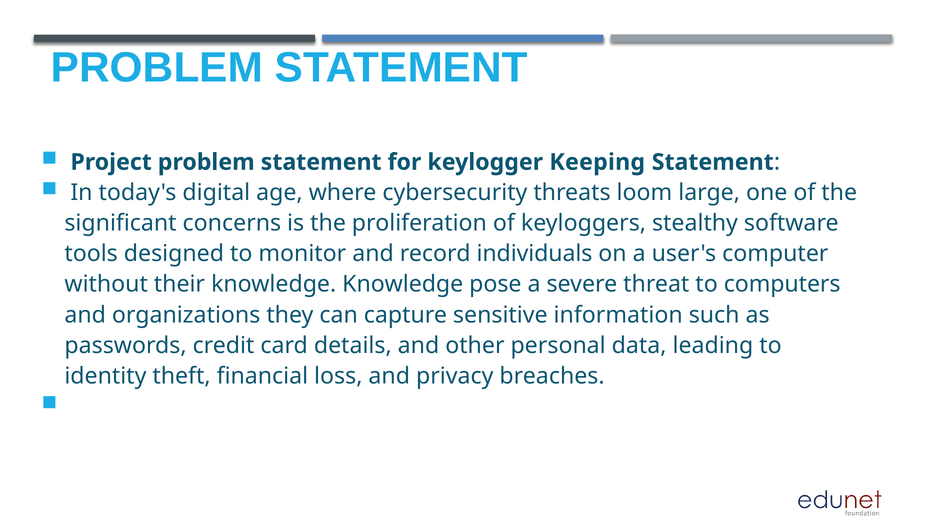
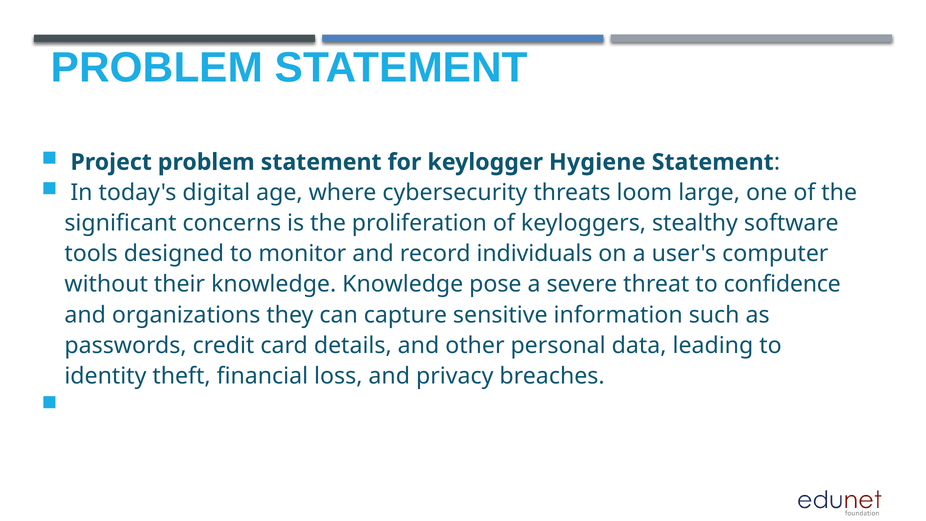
Keeping: Keeping -> Hygiene
computers: computers -> confidence
